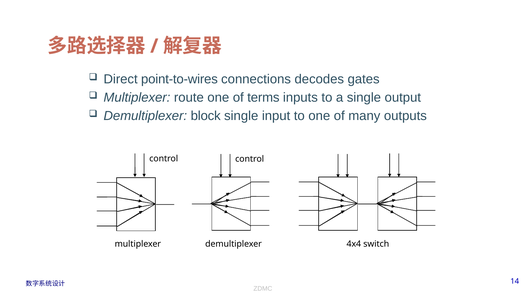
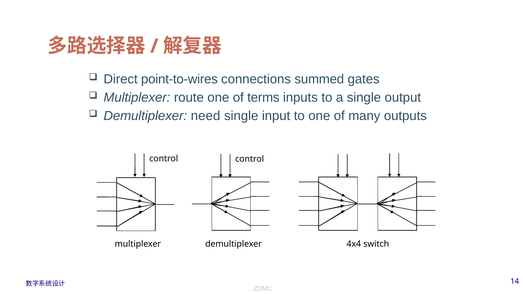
decodes: decodes -> summed
block: block -> need
